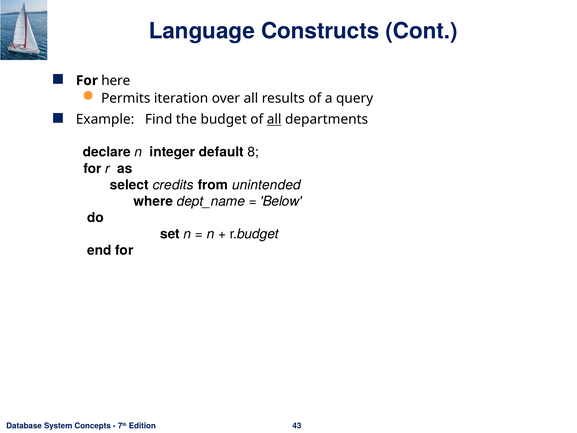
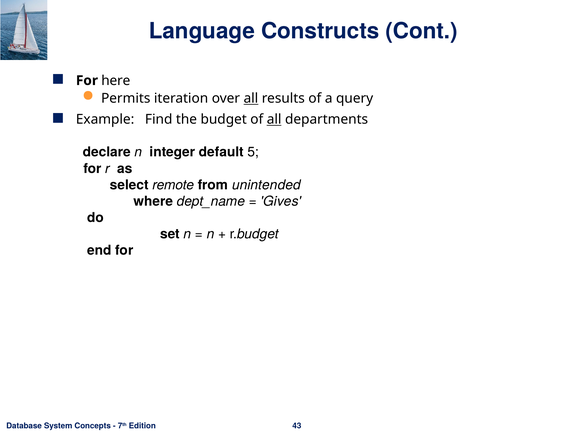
all at (251, 98) underline: none -> present
8: 8 -> 5
credits: credits -> remote
Below: Below -> Gives
